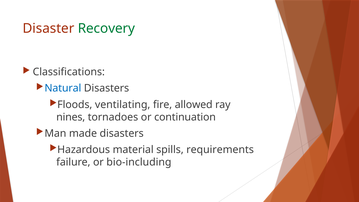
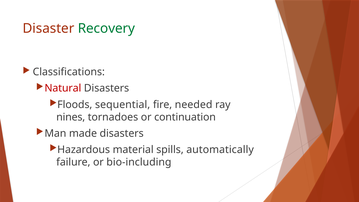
Natural colour: blue -> red
ventilating: ventilating -> sequential
allowed: allowed -> needed
requirements: requirements -> automatically
